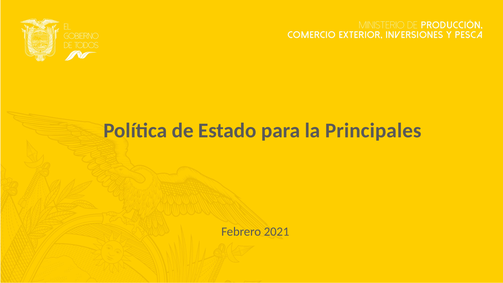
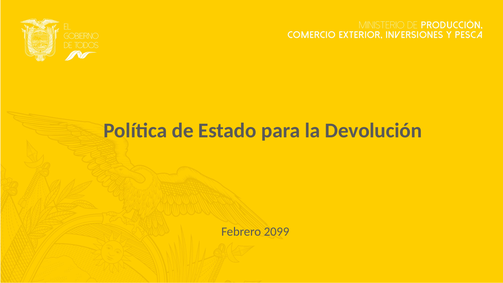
Principales: Principales -> Devolución
2021: 2021 -> 2099
